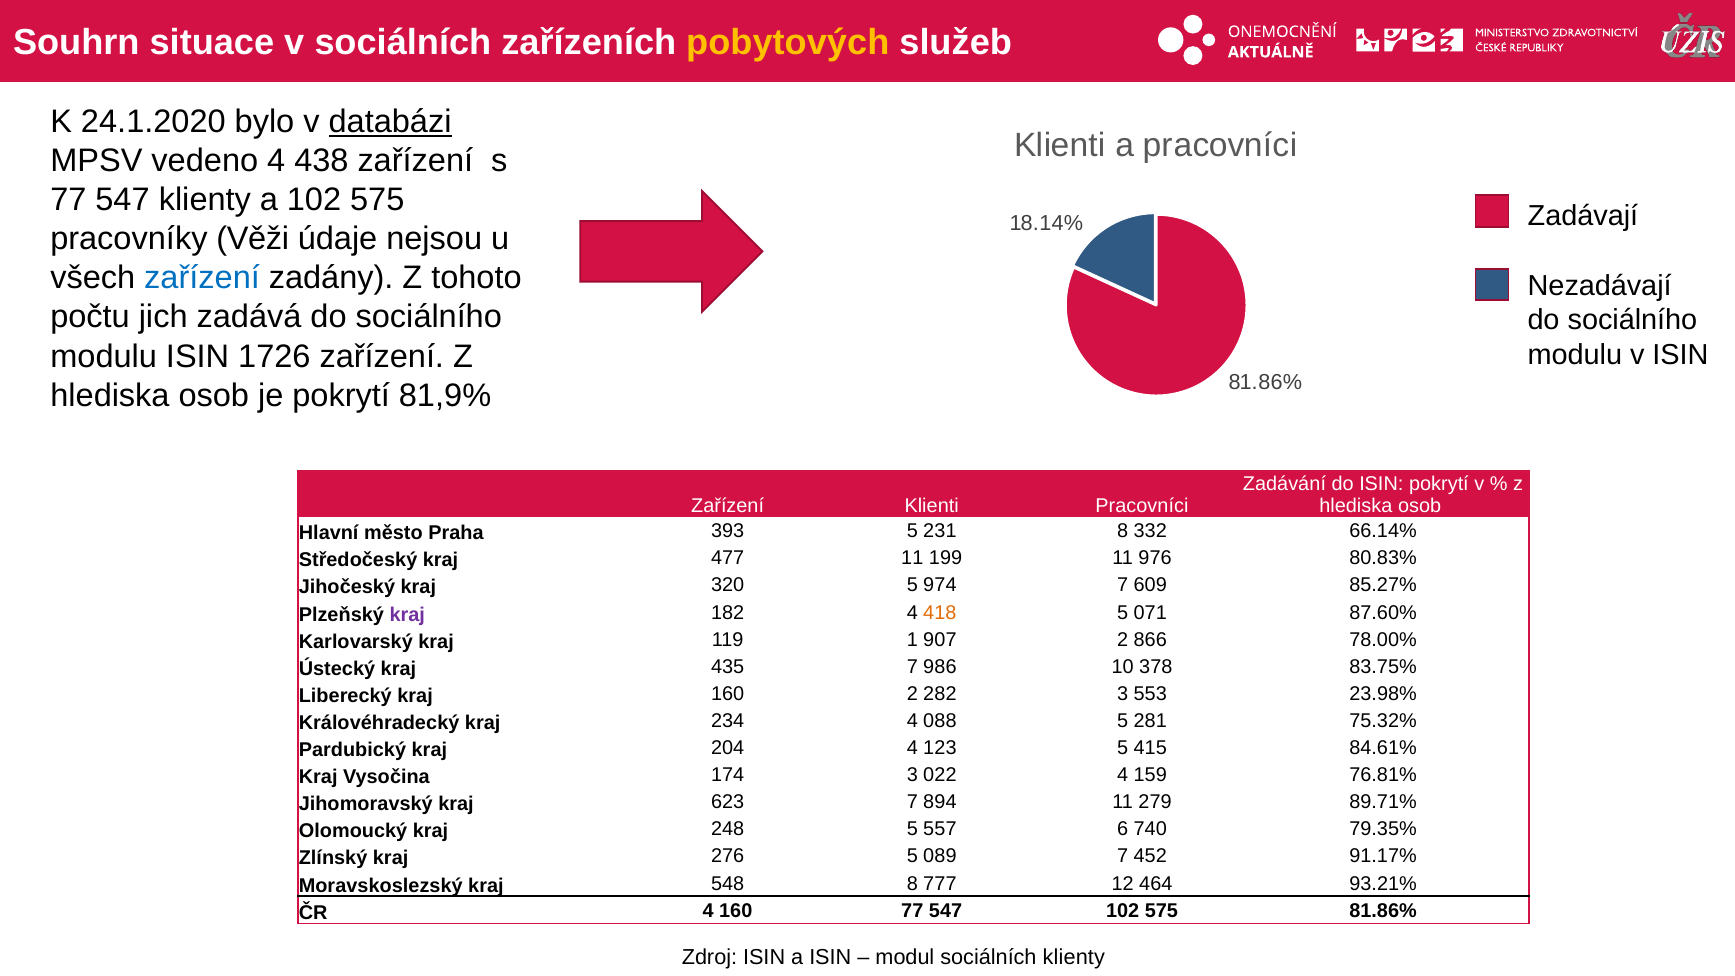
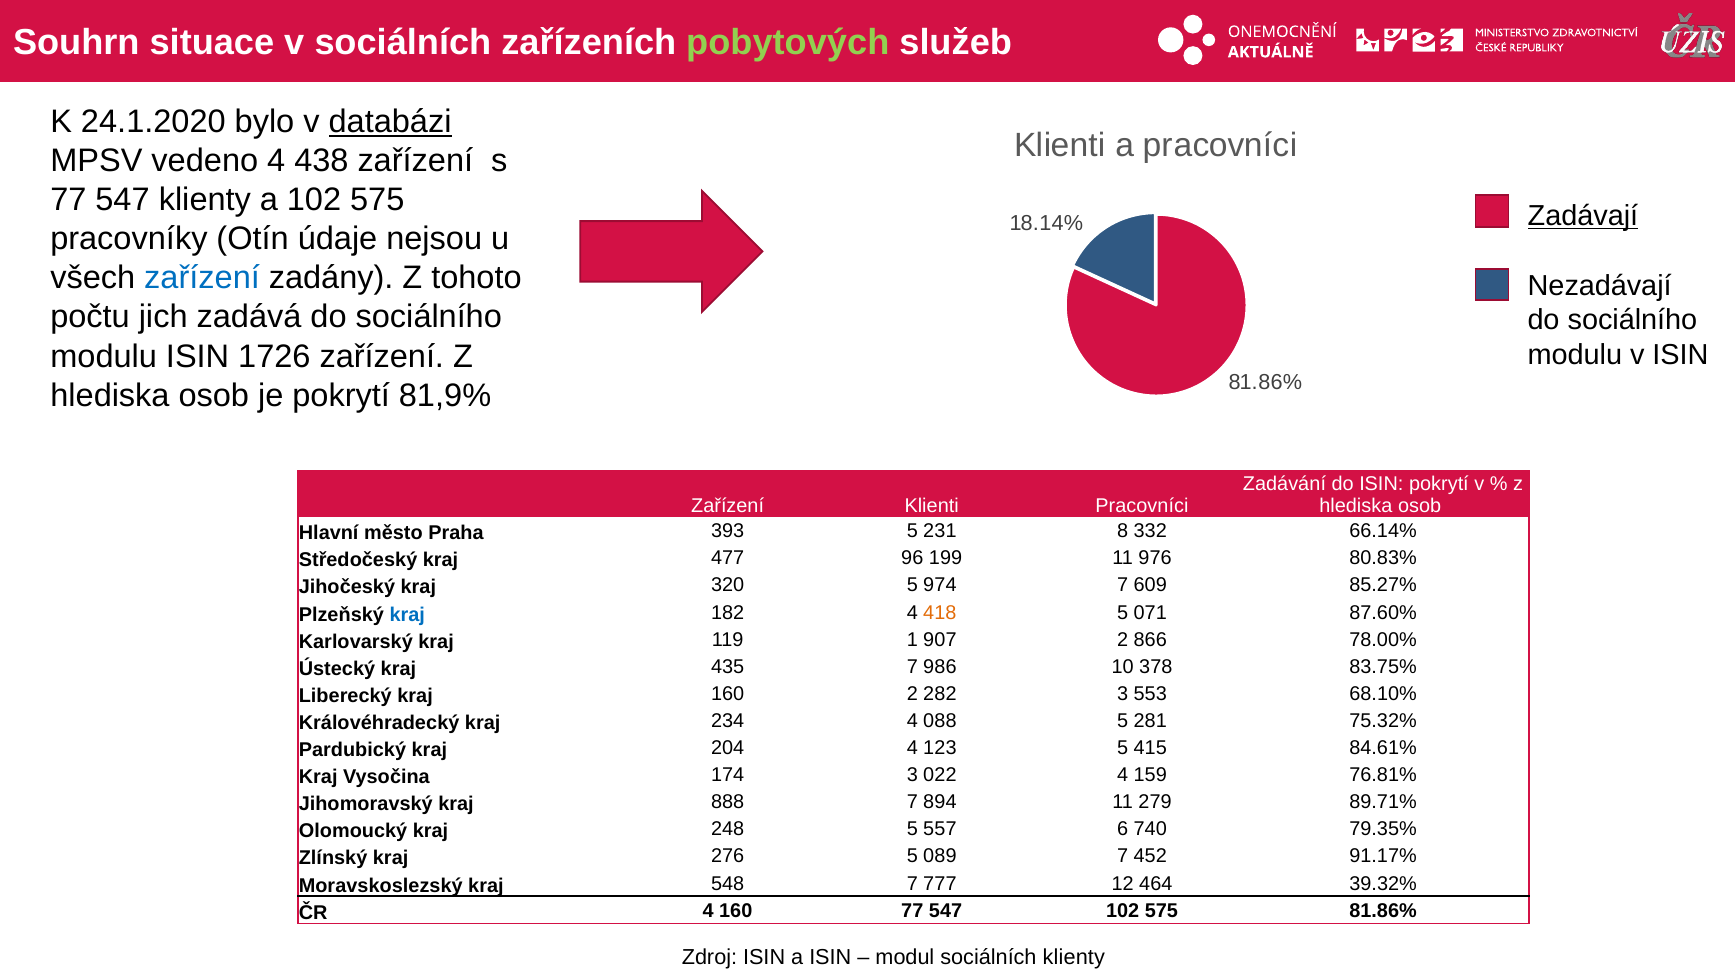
pobytových colour: yellow -> light green
Zadávají underline: none -> present
Věži: Věži -> Otín
477 11: 11 -> 96
kraj at (407, 614) colour: purple -> blue
23.98%: 23.98% -> 68.10%
623: 623 -> 888
548 8: 8 -> 7
93.21%: 93.21% -> 39.32%
